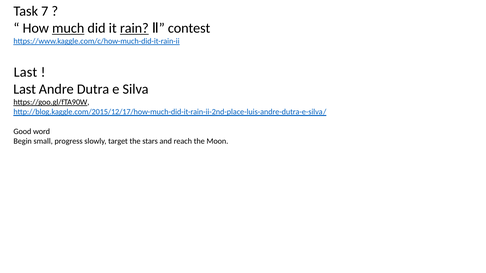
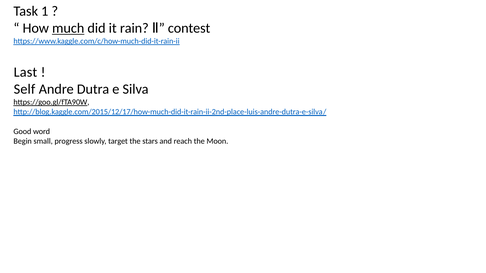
7: 7 -> 1
rain underline: present -> none
Last at (25, 89): Last -> Self
